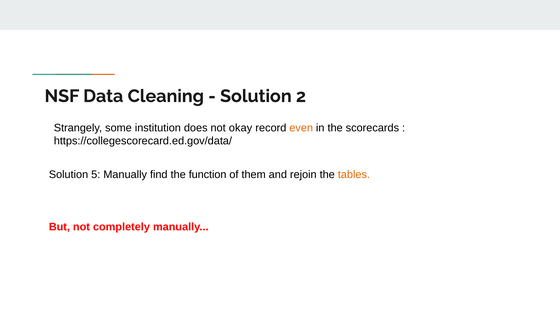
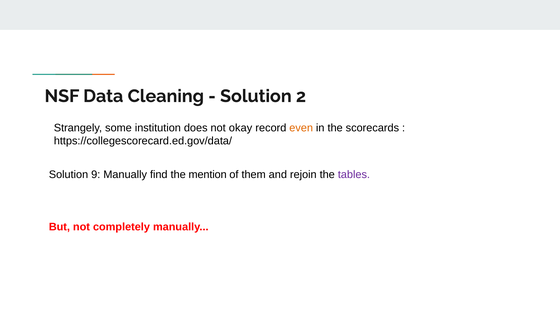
5: 5 -> 9
function: function -> mention
tables colour: orange -> purple
